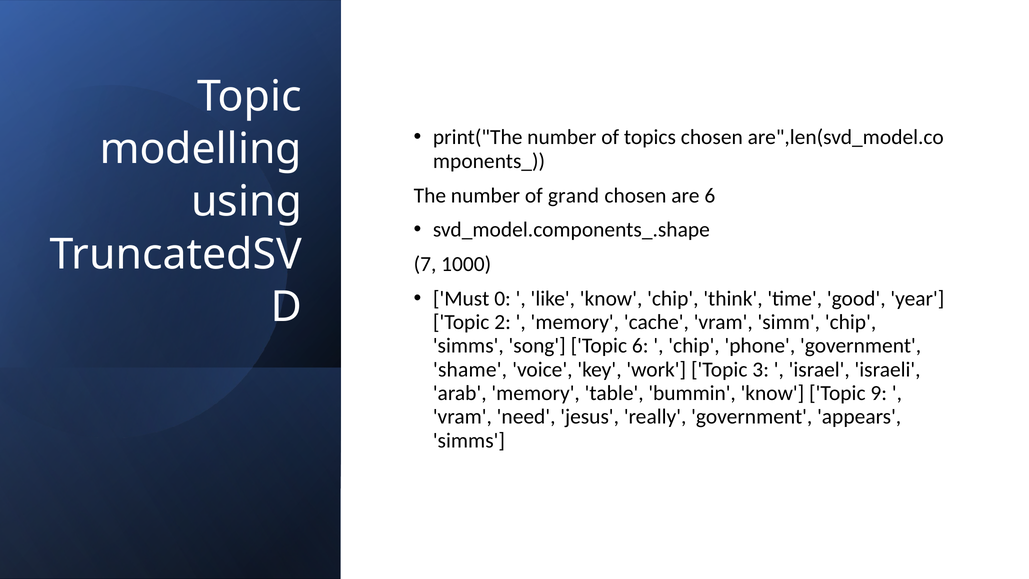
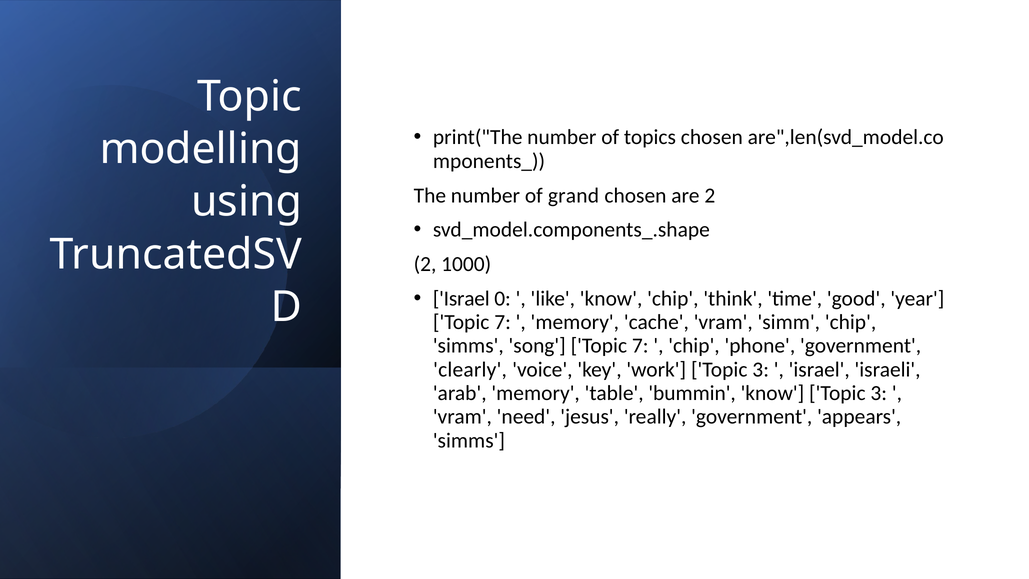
are 6: 6 -> 2
7 at (425, 264): 7 -> 2
Must at (461, 298): Must -> Israel
2 at (503, 322): 2 -> 7
song Topic 6: 6 -> 7
shame: shame -> clearly
know Topic 9: 9 -> 3
